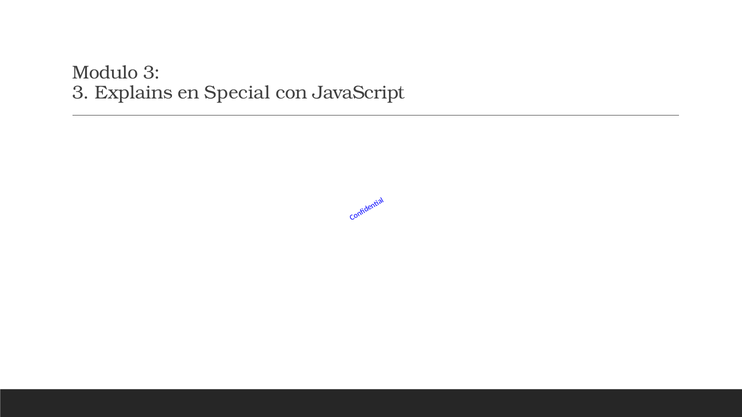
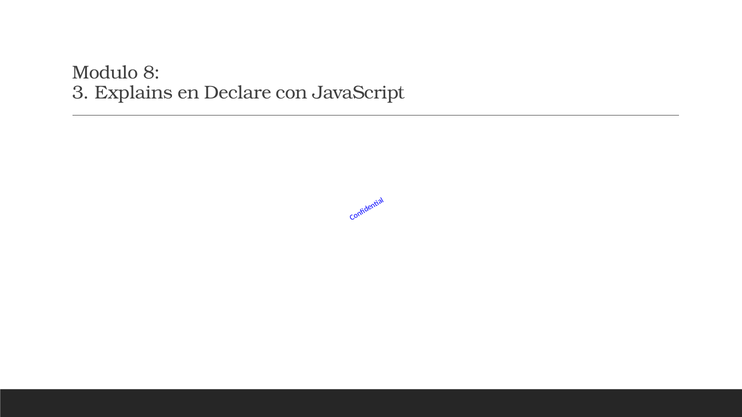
Modulo 3: 3 -> 8
Special: Special -> Declare
